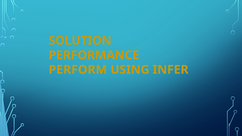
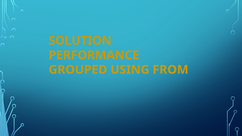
PERFORM: PERFORM -> GROUPED
INFER: INFER -> FROM
